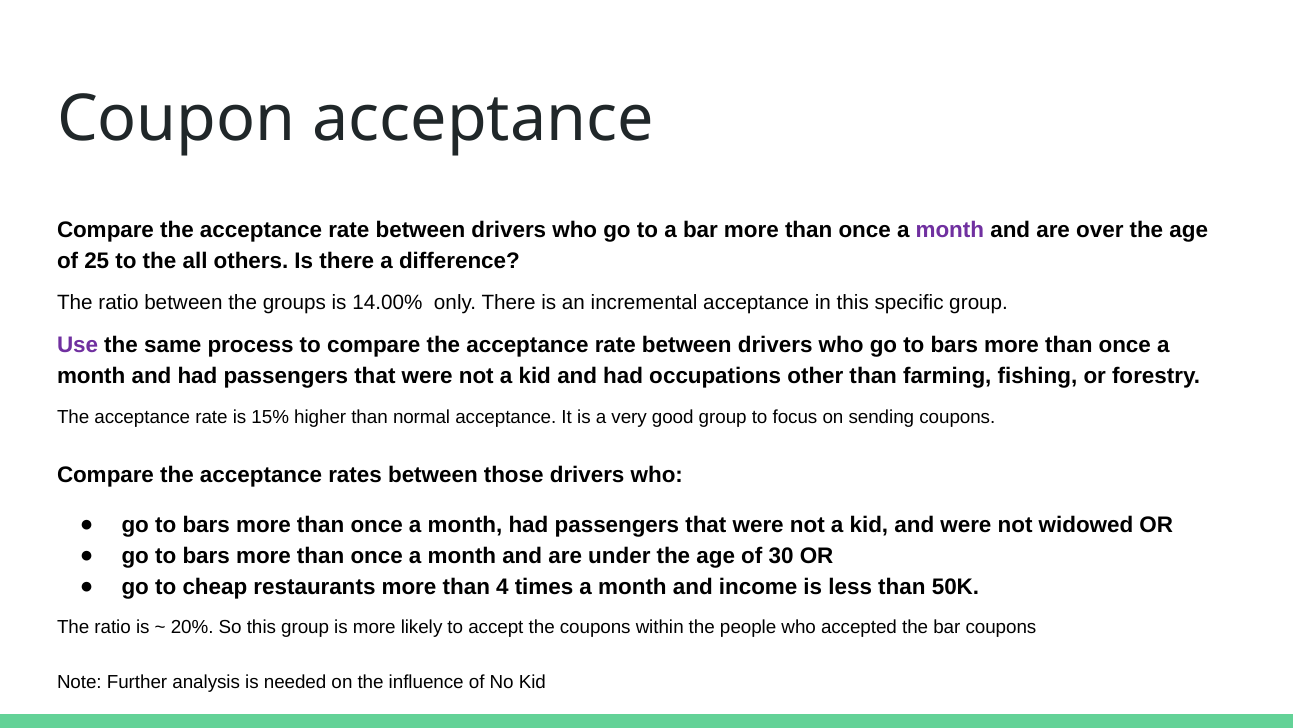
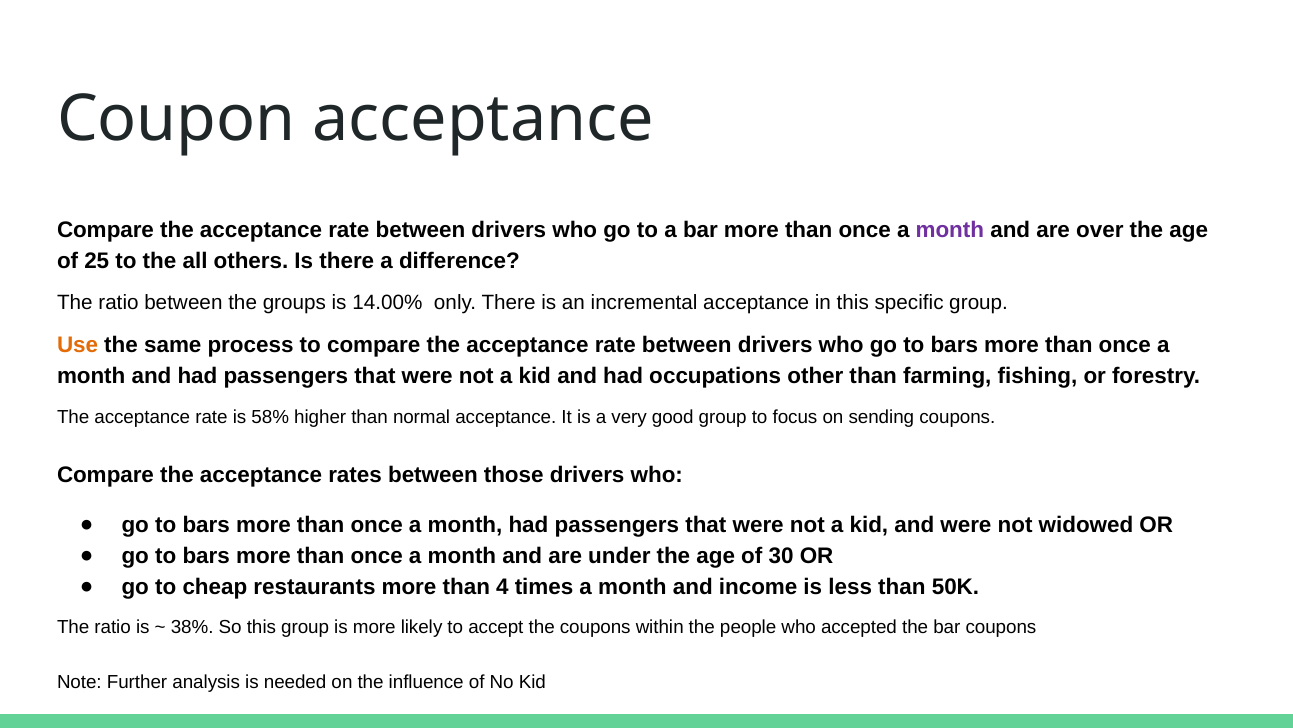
Use colour: purple -> orange
15%: 15% -> 58%
20%: 20% -> 38%
